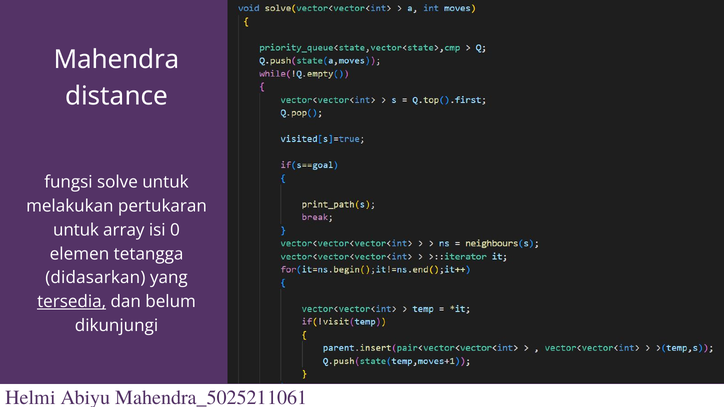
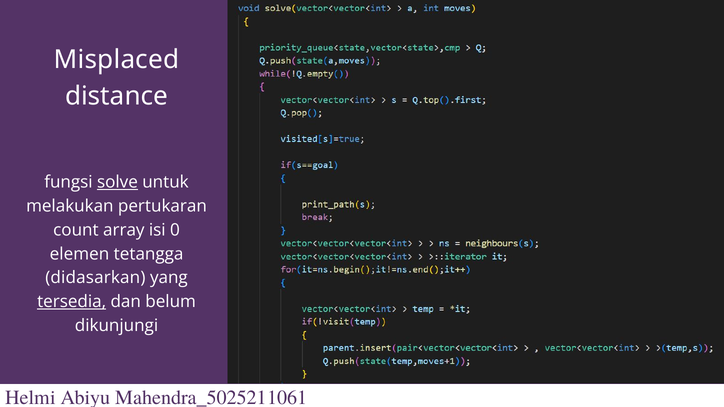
Mahendra: Mahendra -> Misplaced
solve underline: none -> present
untuk at (76, 230): untuk -> count
